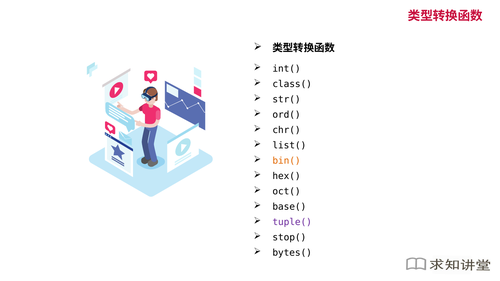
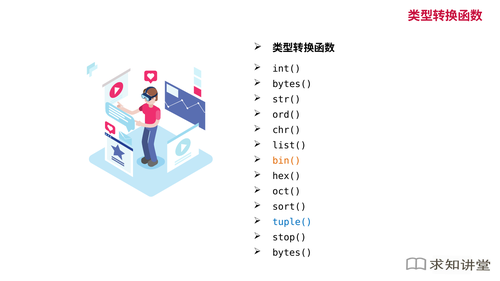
class( at (292, 84): class( -> bytes(
base(: base( -> sort(
tuple( colour: purple -> blue
